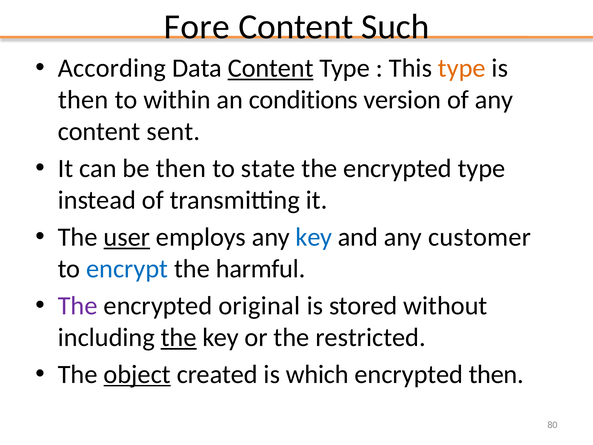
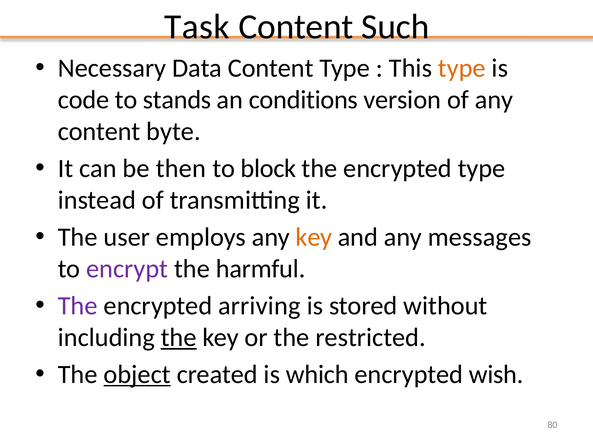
Fore: Fore -> Task
According: According -> Necessary
Content at (271, 68) underline: present -> none
then at (83, 100): then -> code
within: within -> stands
sent: sent -> byte
state: state -> block
user underline: present -> none
key at (314, 237) colour: blue -> orange
customer: customer -> messages
encrypt colour: blue -> purple
original: original -> arriving
encrypted then: then -> wish
